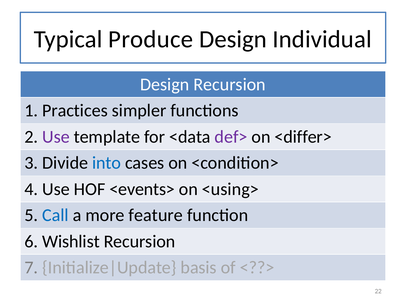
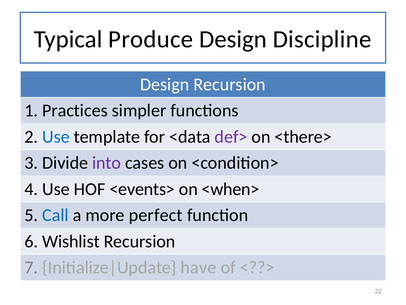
Individual: Individual -> Discipline
Use at (56, 137) colour: purple -> blue
<differ>: <differ> -> <there>
into colour: blue -> purple
<using>: <using> -> <when>
feature: feature -> perfect
basis: basis -> have
